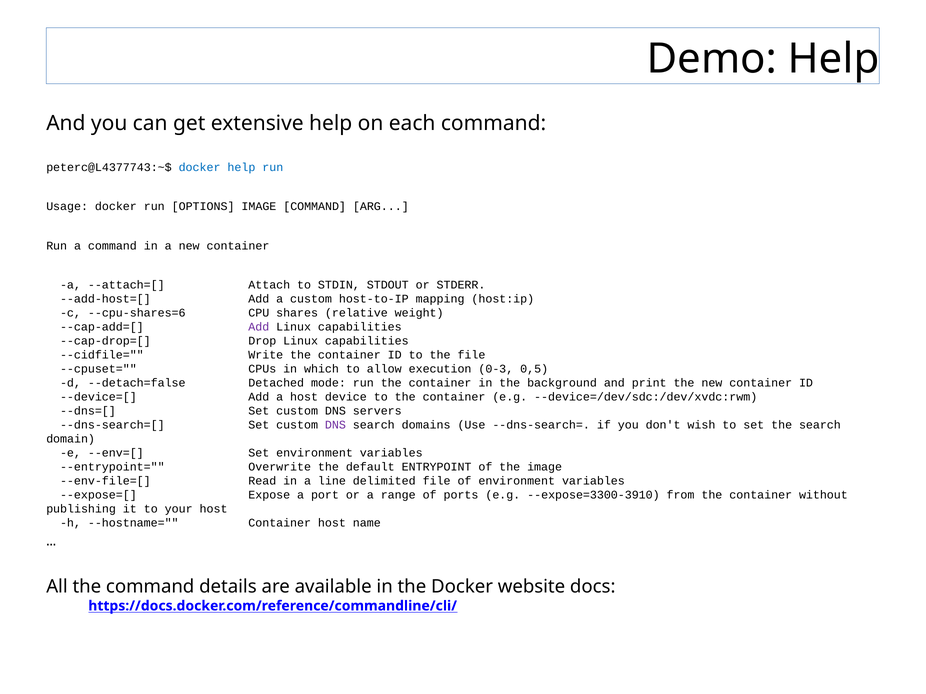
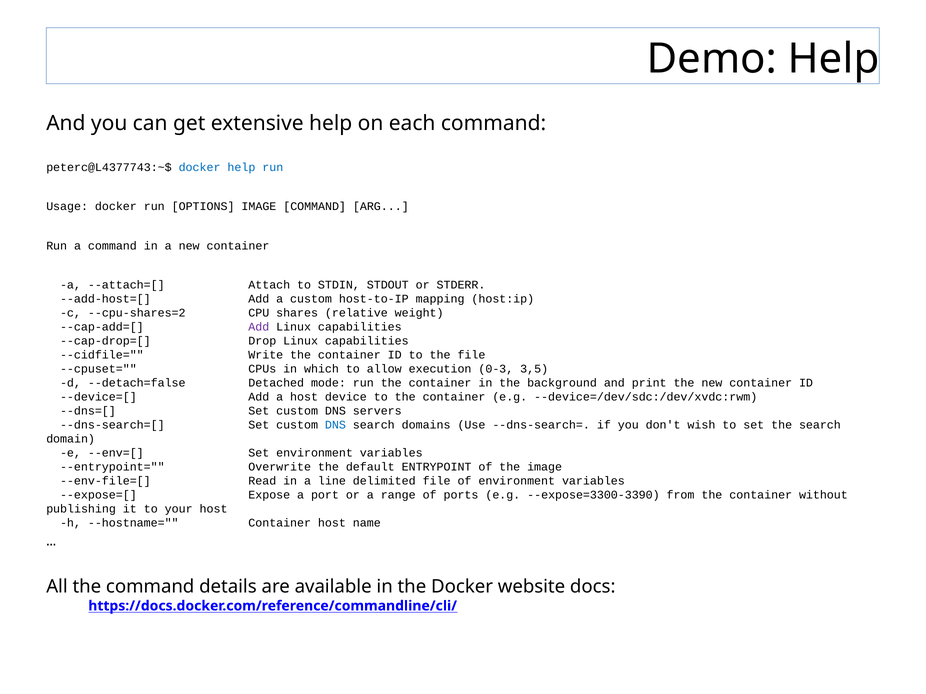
--cpu-shares=6: --cpu-shares=6 -> --cpu-shares=2
0,5: 0,5 -> 3,5
DNS at (335, 425) colour: purple -> blue
--expose=3300-3910: --expose=3300-3910 -> --expose=3300-3390
